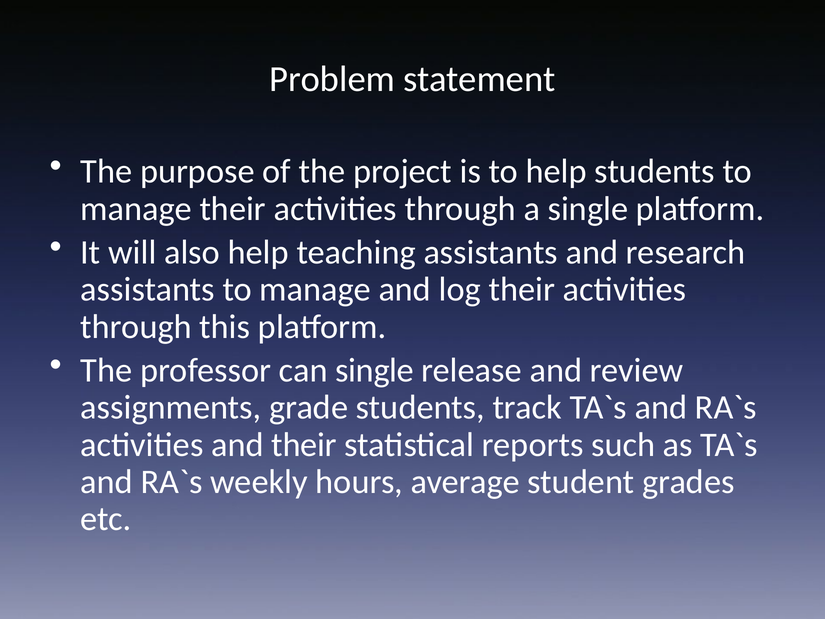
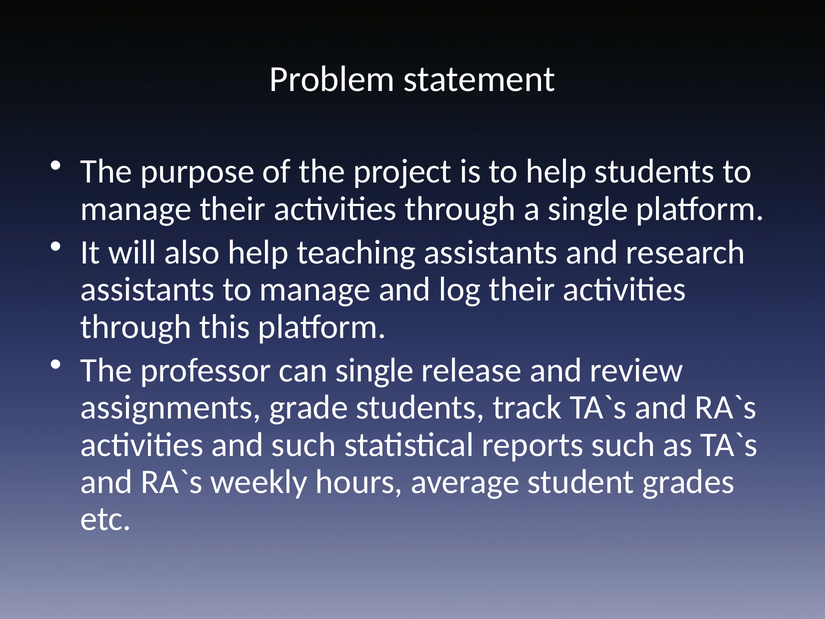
and their: their -> such
